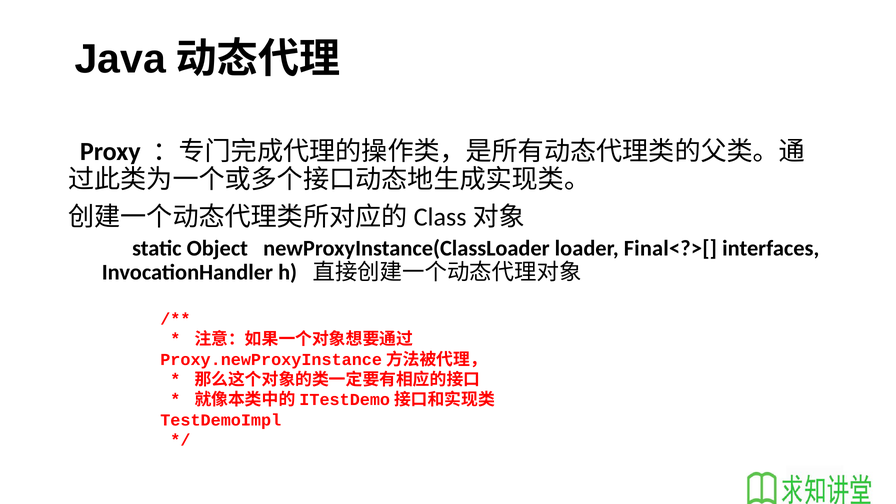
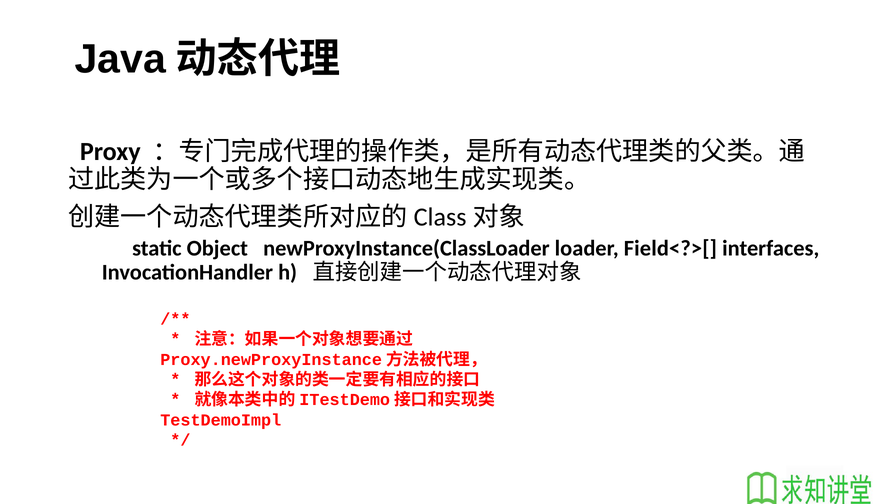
Final<?>[: Final<?>[ -> Field<?>[
